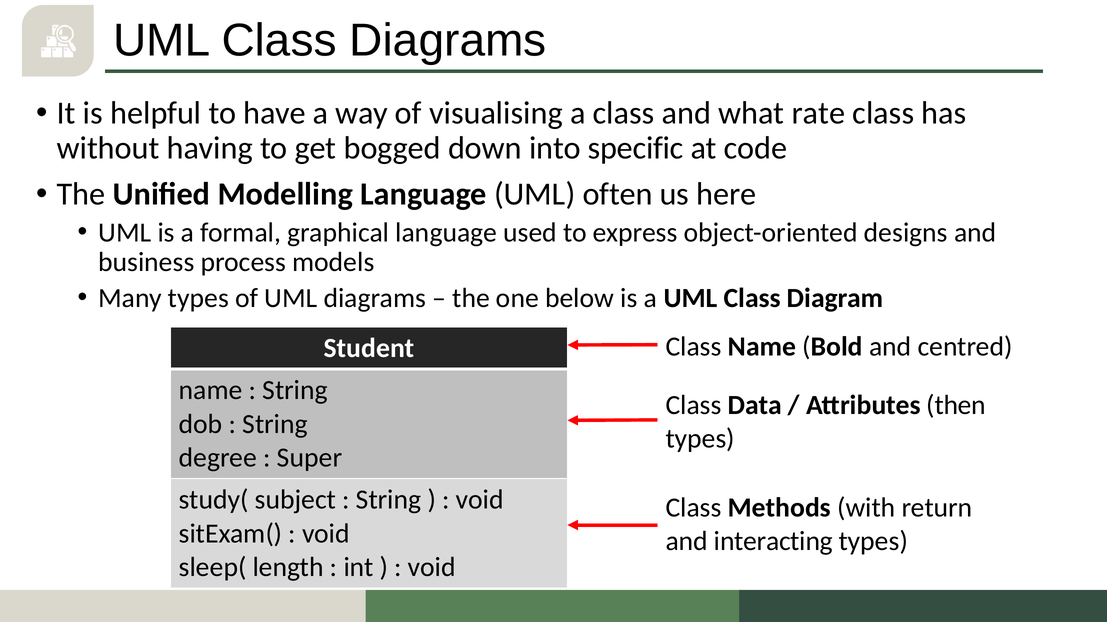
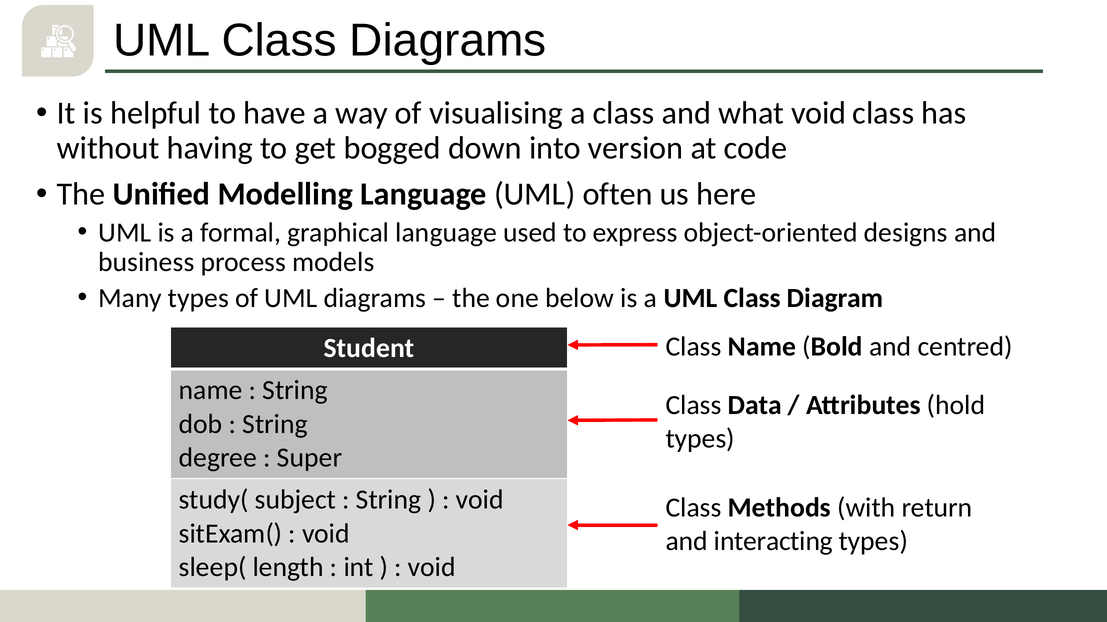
what rate: rate -> void
specific: specific -> version
then: then -> hold
